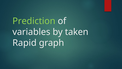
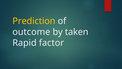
Prediction colour: light green -> yellow
variables: variables -> outcome
graph: graph -> factor
